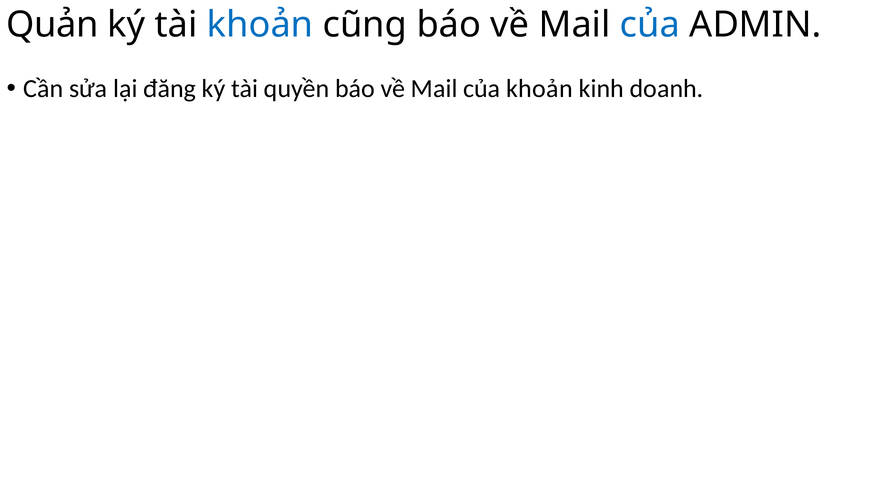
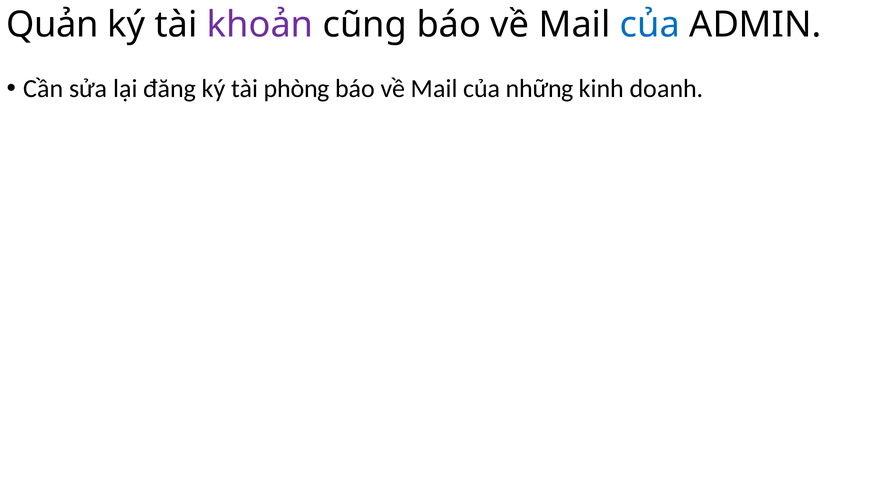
khoản at (260, 25) colour: blue -> purple
quyền: quyền -> phòng
của khoản: khoản -> những
